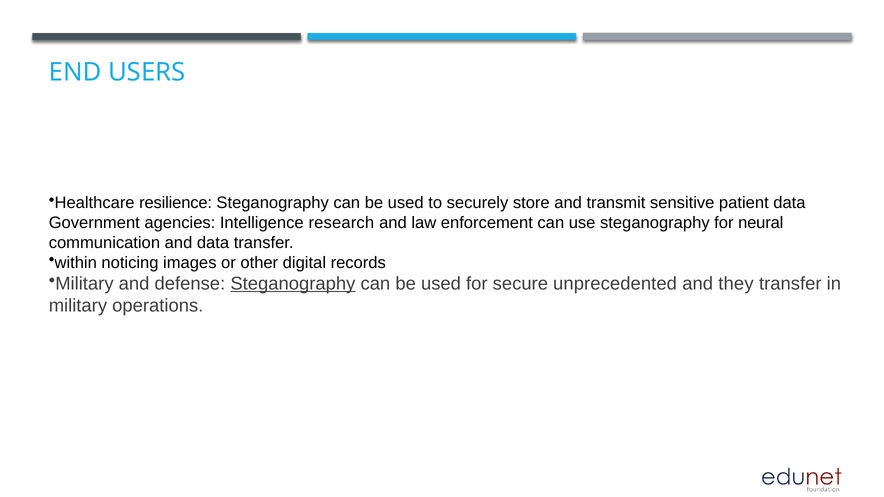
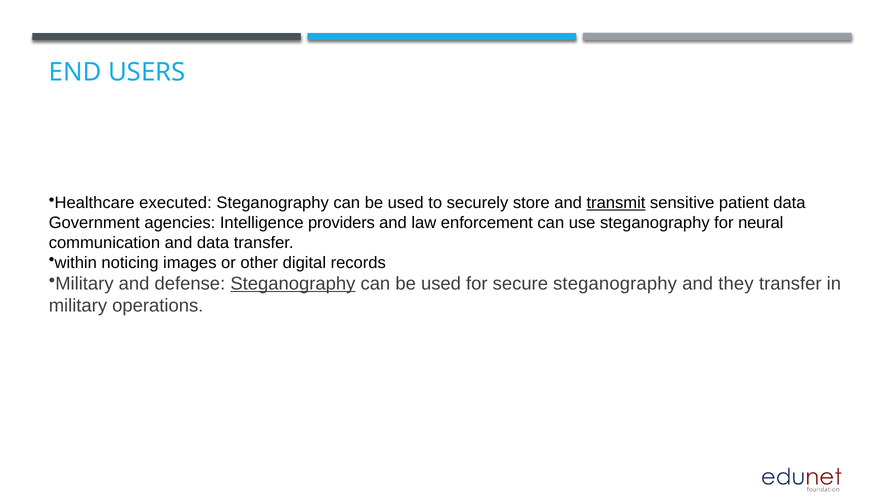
resilience: resilience -> executed
transmit underline: none -> present
research: research -> providers
secure unprecedented: unprecedented -> steganography
